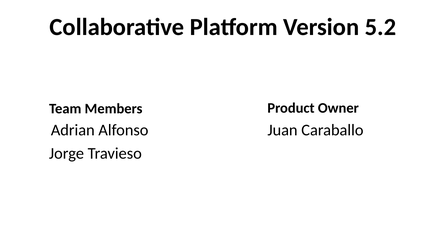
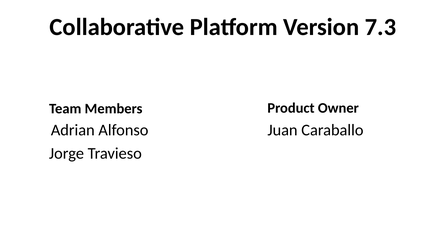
5.2: 5.2 -> 7.3
